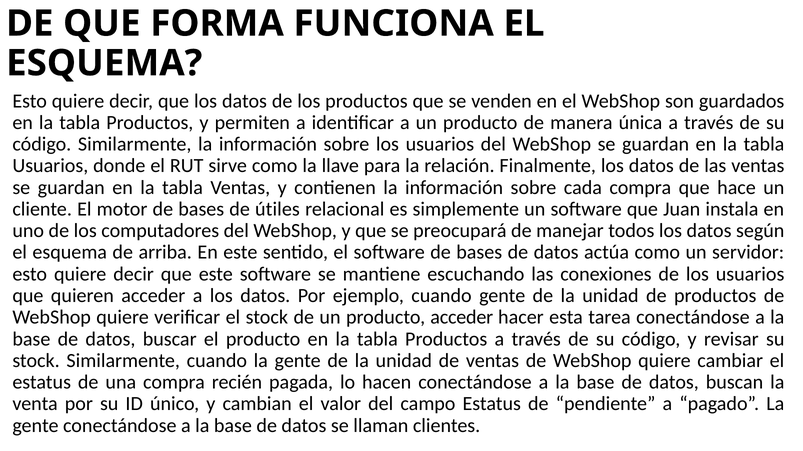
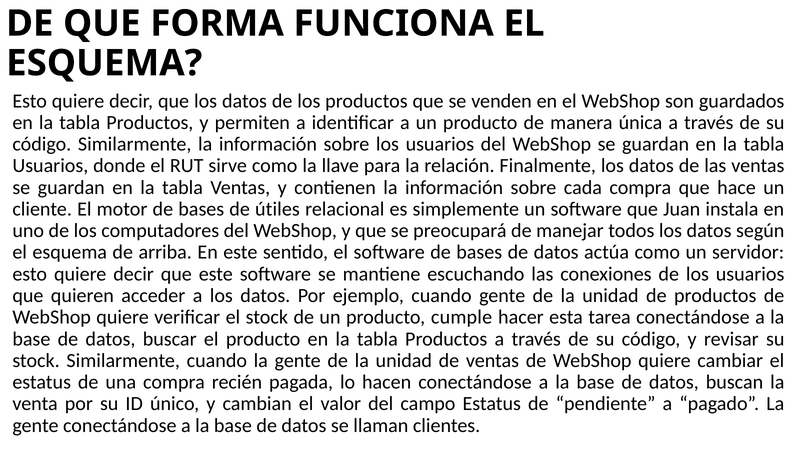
producto acceder: acceder -> cumple
